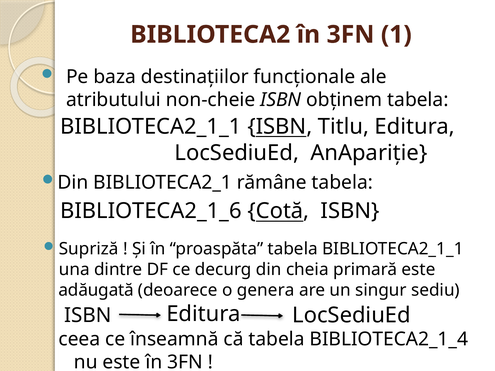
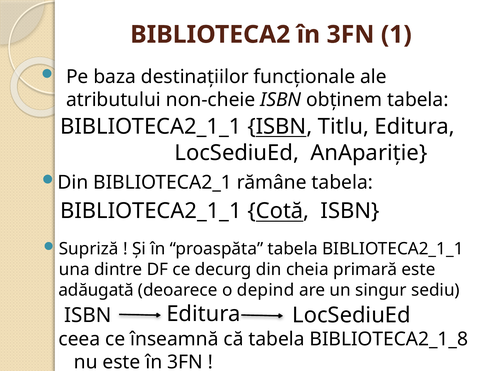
BIBLIOTECA2_1_6 at (151, 211): BIBLIOTECA2_1_6 -> BIBLIOTECA2_1_1
genera: genera -> depind
BIBLIOTECA2_1_4: BIBLIOTECA2_1_4 -> BIBLIOTECA2_1_8
